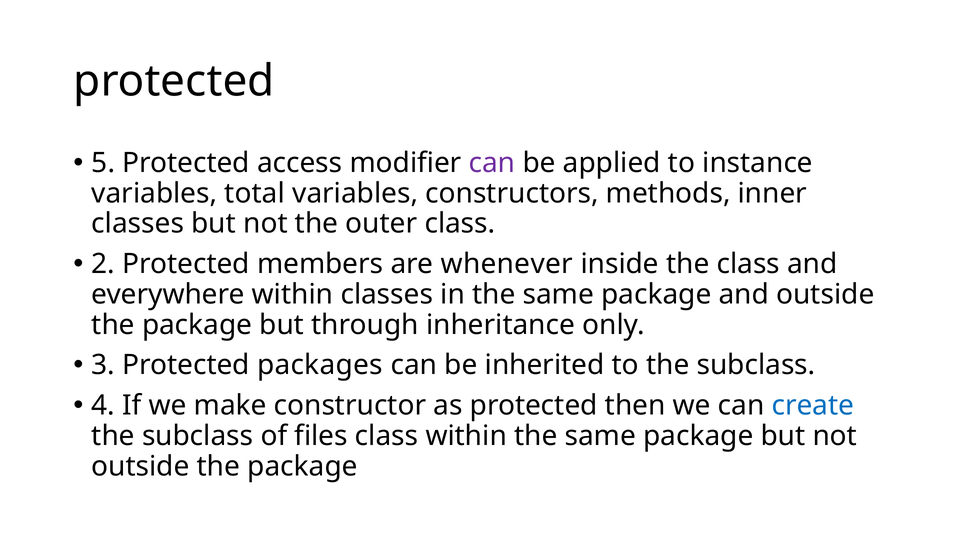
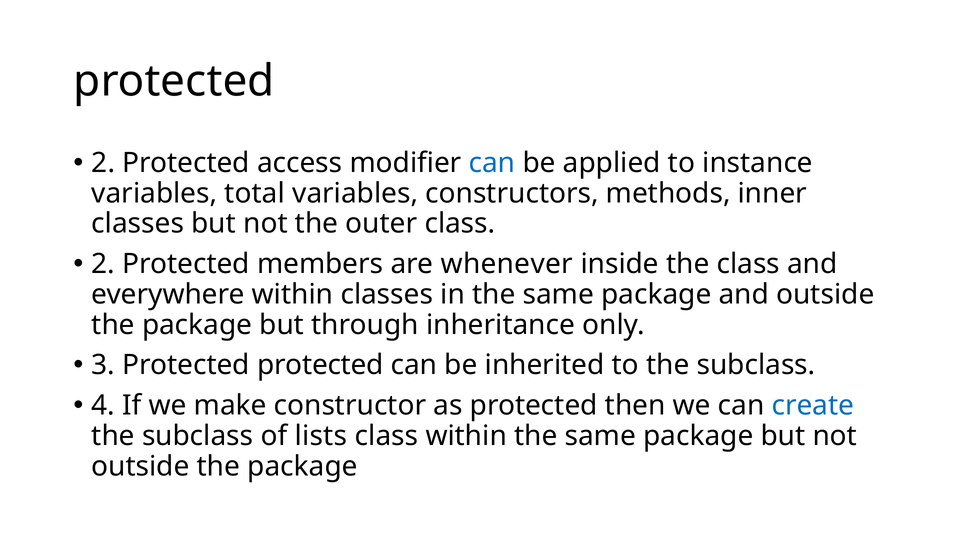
5 at (103, 163): 5 -> 2
can at (492, 163) colour: purple -> blue
Protected packages: packages -> protected
files: files -> lists
